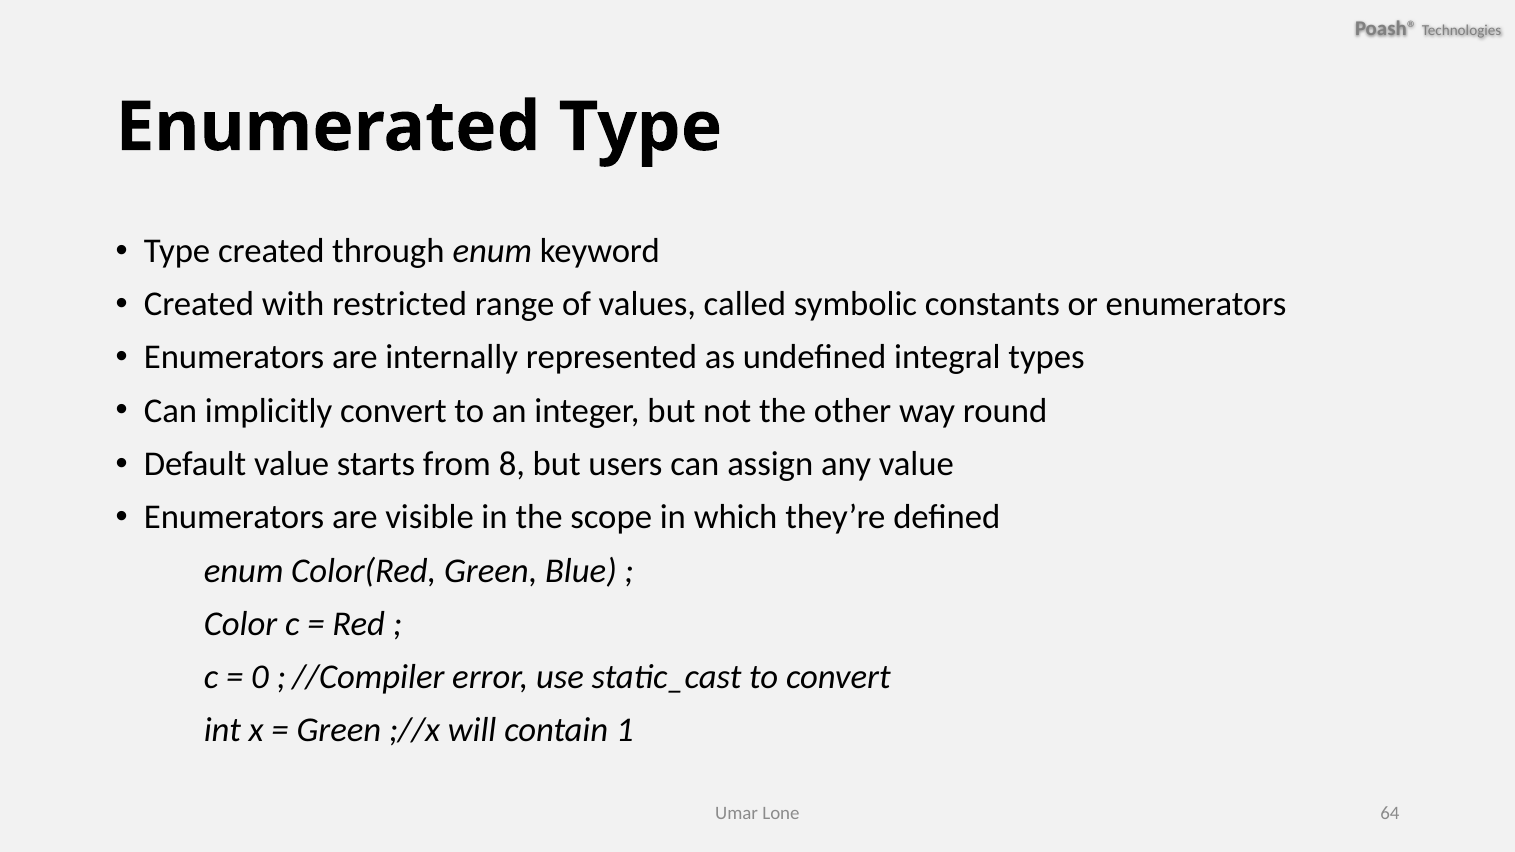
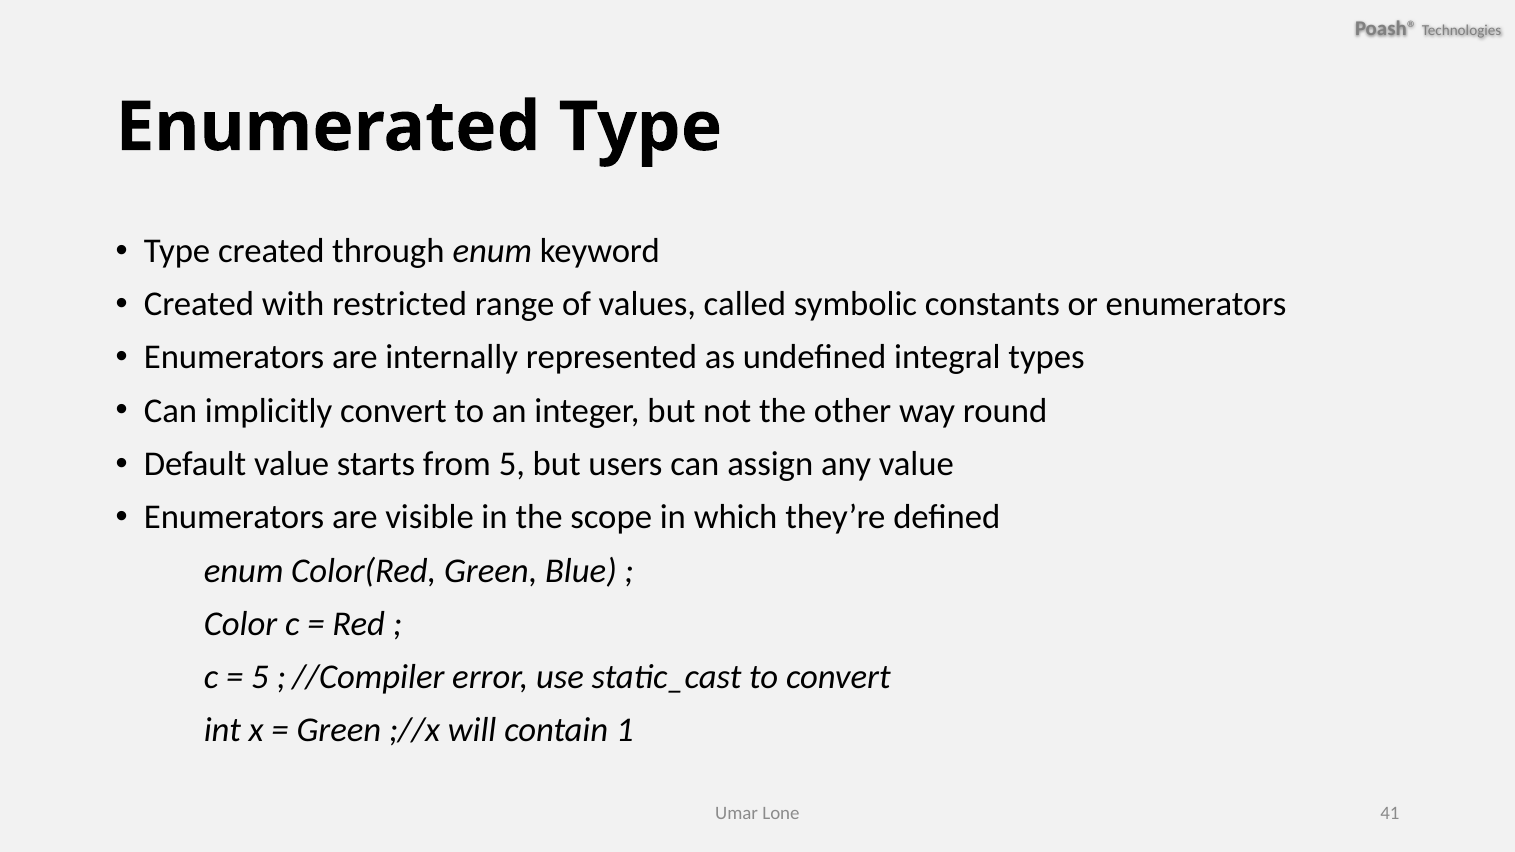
from 8: 8 -> 5
0 at (260, 677): 0 -> 5
64: 64 -> 41
